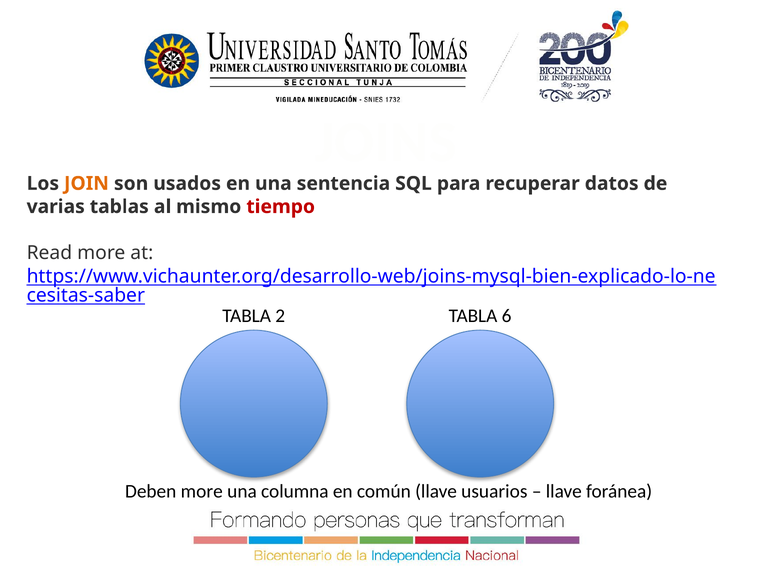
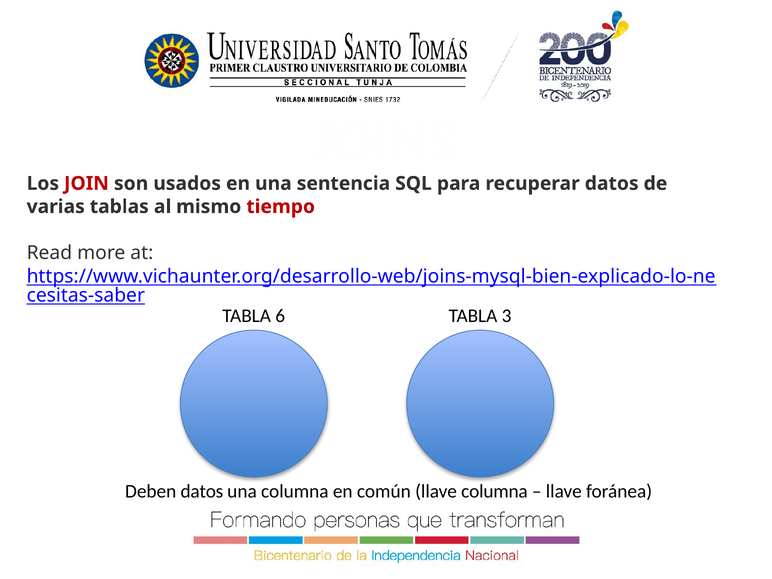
JOIN colour: orange -> red
2: 2 -> 6
6: 6 -> 3
Deben more: more -> datos
llave usuarios: usuarios -> columna
